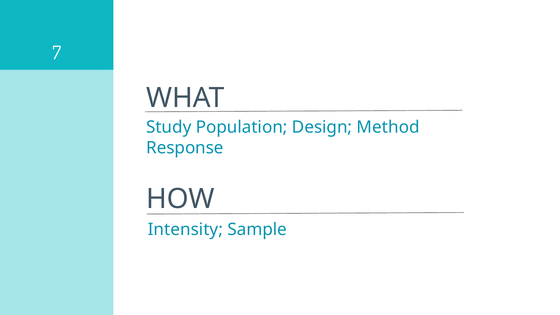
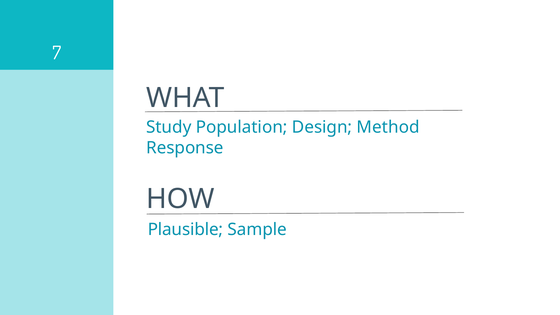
Intensity: Intensity -> Plausible
